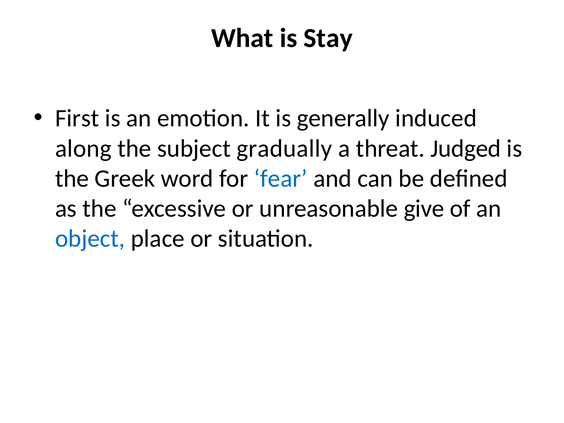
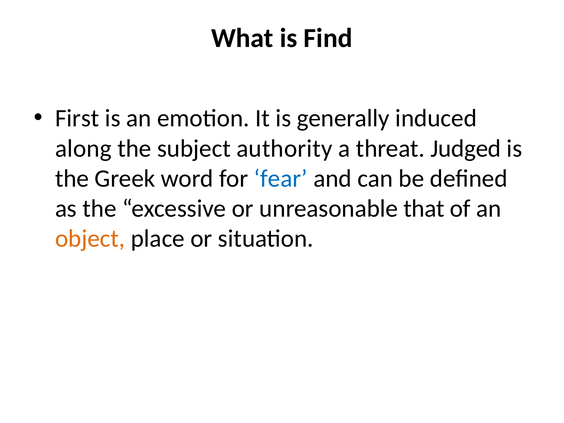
Stay: Stay -> Find
gradually: gradually -> authority
give: give -> that
object colour: blue -> orange
